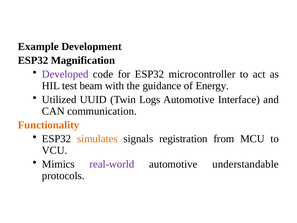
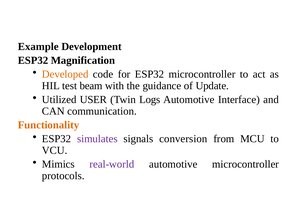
Developed colour: purple -> orange
Energy: Energy -> Update
UUID: UUID -> USER
simulates colour: orange -> purple
registration: registration -> conversion
automotive understandable: understandable -> microcontroller
